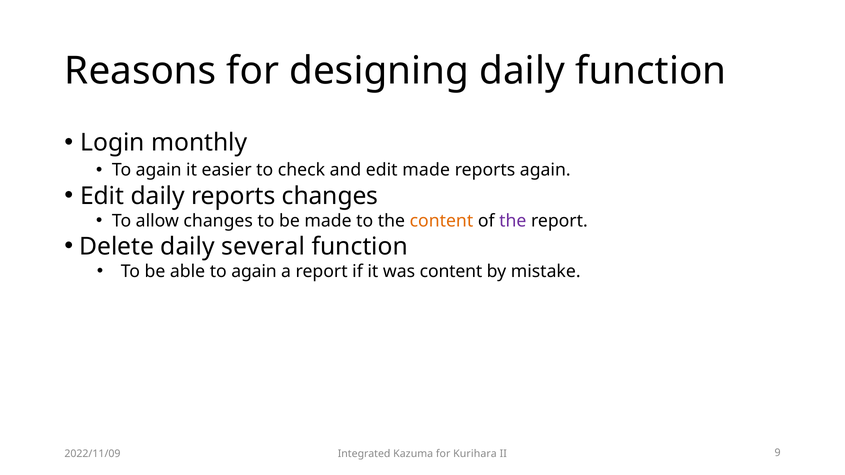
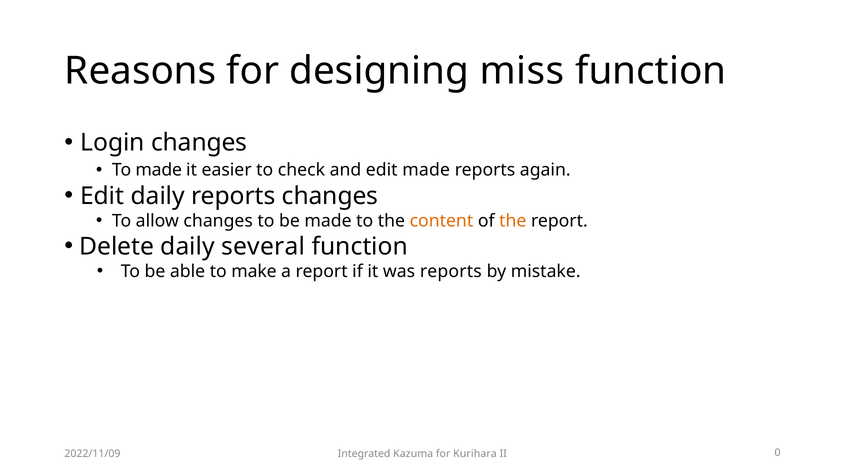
designing daily: daily -> miss
Login monthly: monthly -> changes
again at (159, 170): again -> made
the at (513, 221) colour: purple -> orange
able to again: again -> make
was content: content -> reports
9: 9 -> 0
